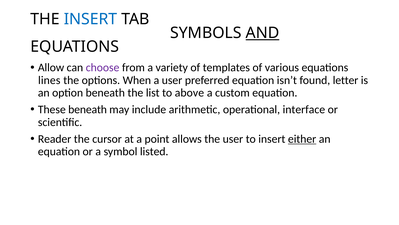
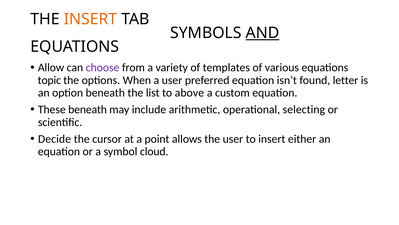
INSERT at (91, 19) colour: blue -> orange
lines: lines -> topic
interface: interface -> selecting
Reader: Reader -> Decide
either underline: present -> none
listed: listed -> cloud
